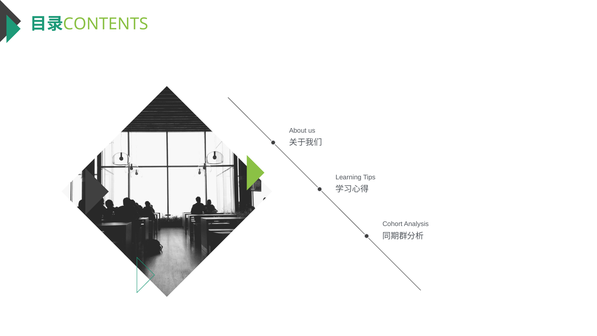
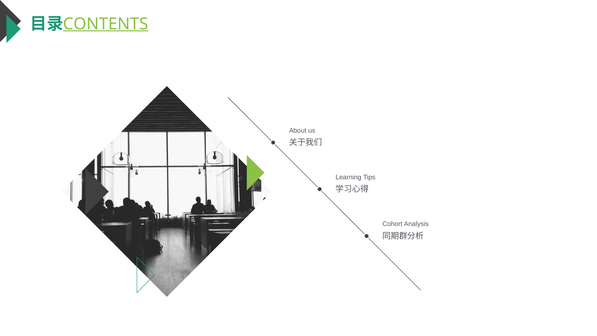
CONTENTS underline: none -> present
